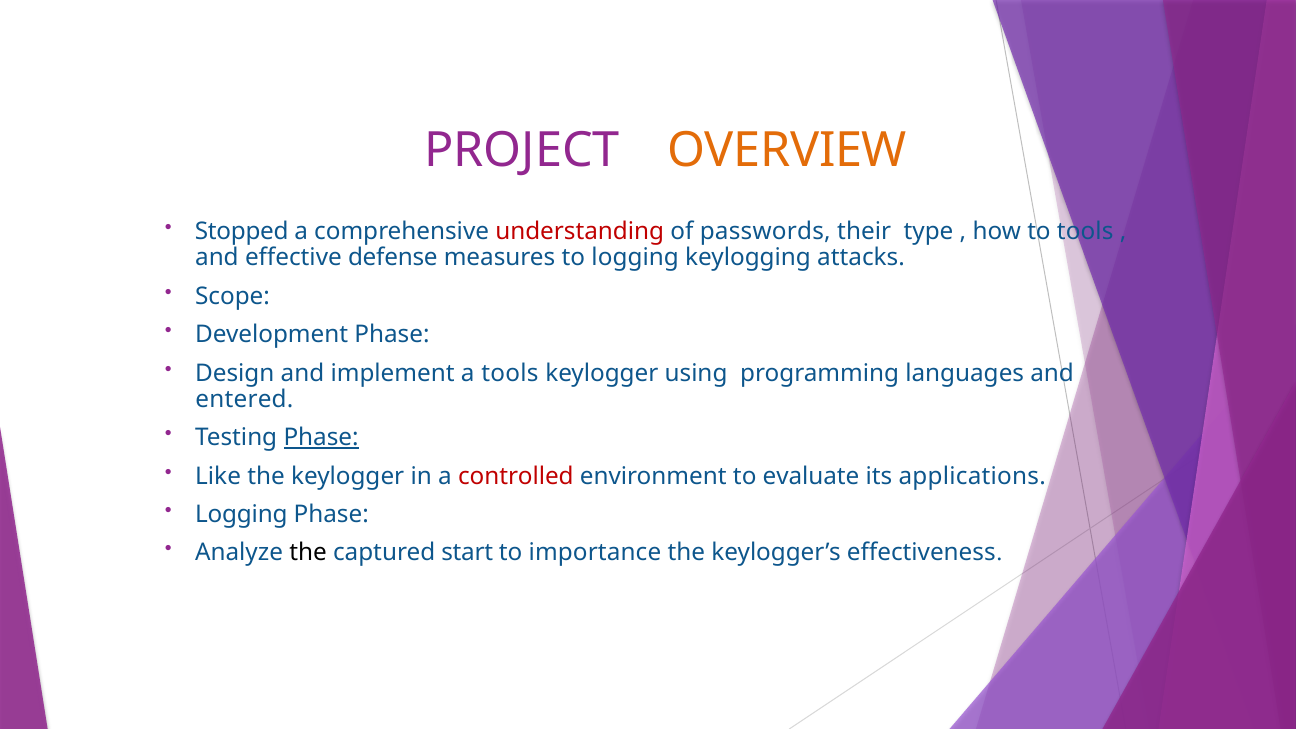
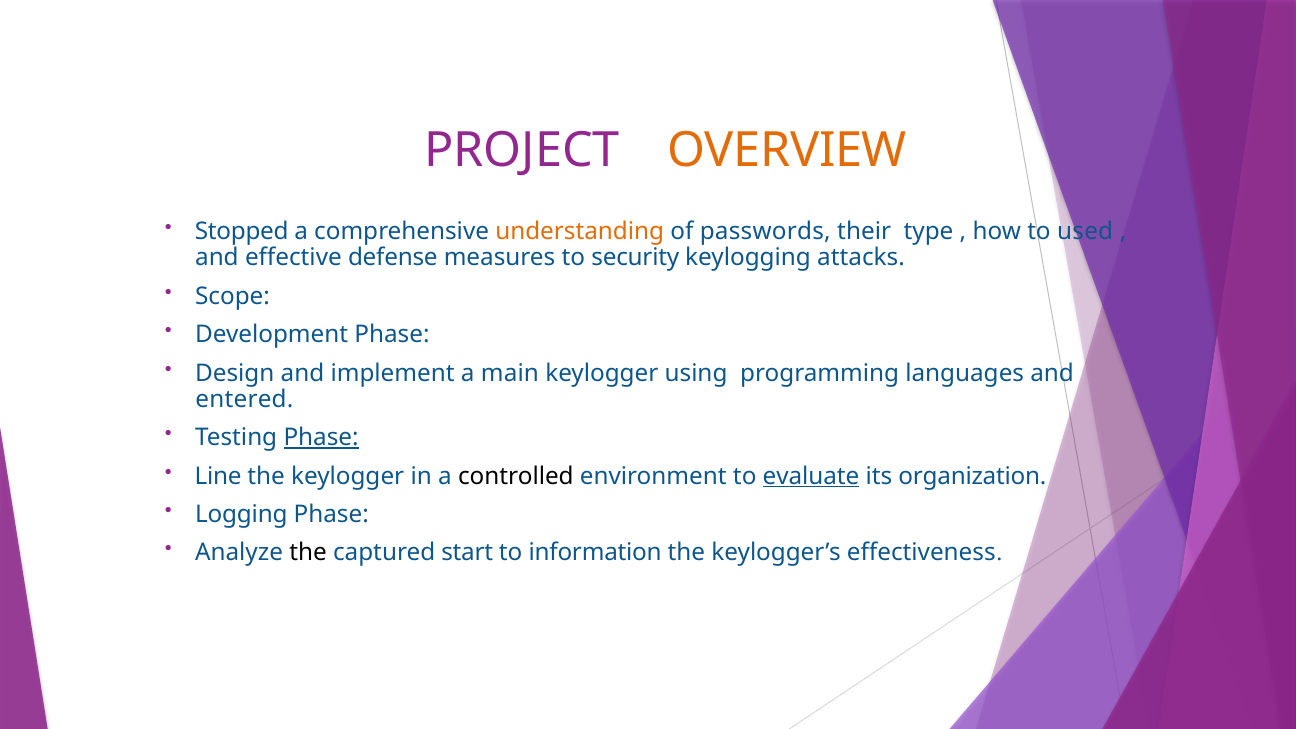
understanding colour: red -> orange
to tools: tools -> used
to logging: logging -> security
a tools: tools -> main
Like: Like -> Line
controlled colour: red -> black
evaluate underline: none -> present
applications: applications -> organization
importance: importance -> information
